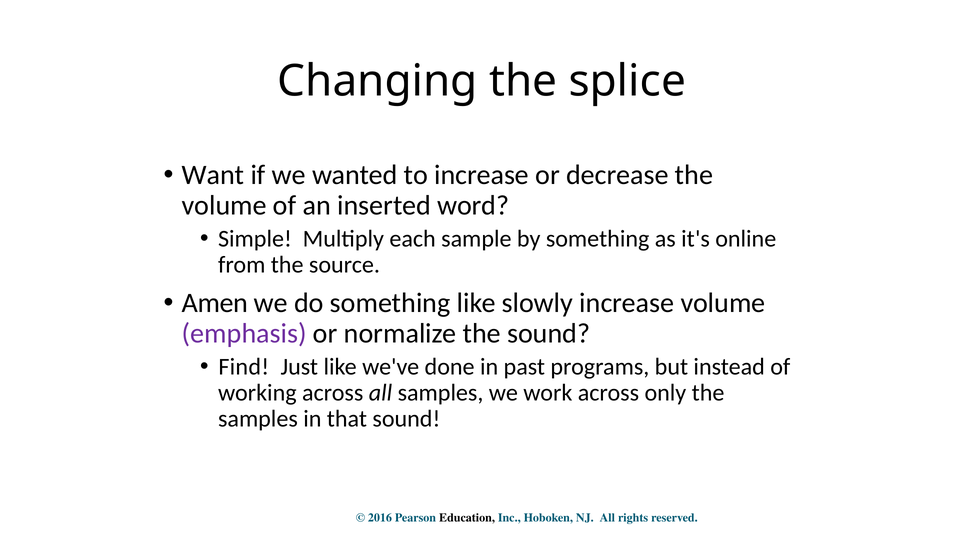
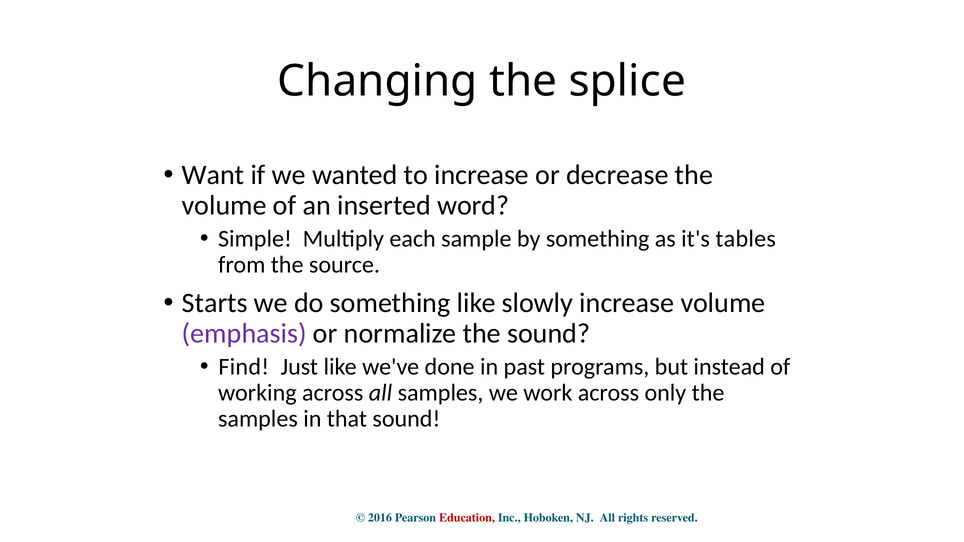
online: online -> tables
Amen: Amen -> Starts
Education colour: black -> red
